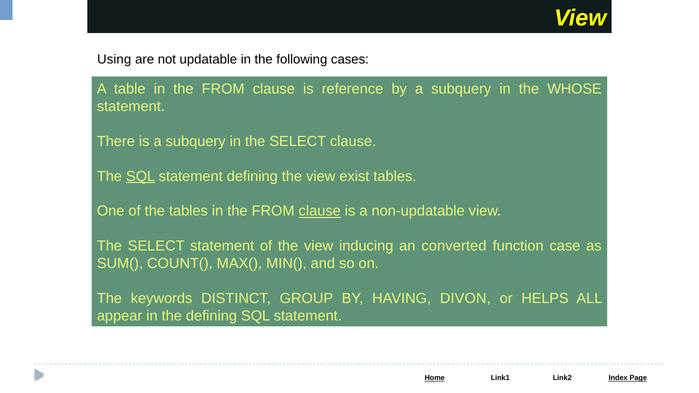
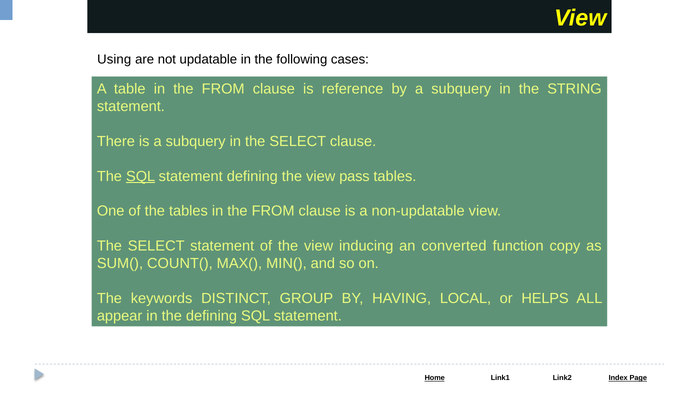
WHOSE: WHOSE -> STRING
exist: exist -> pass
clause at (320, 211) underline: present -> none
case: case -> copy
DIVON: DIVON -> LOCAL
